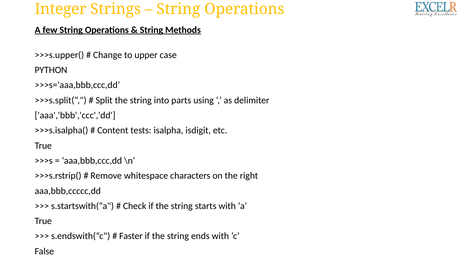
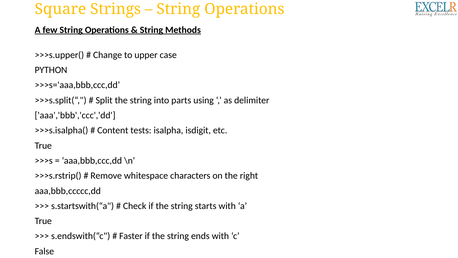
Integer: Integer -> Square
